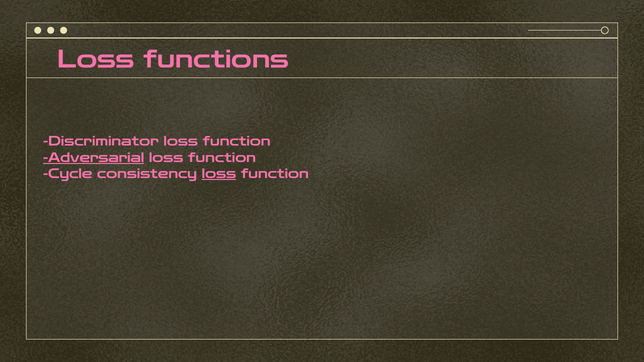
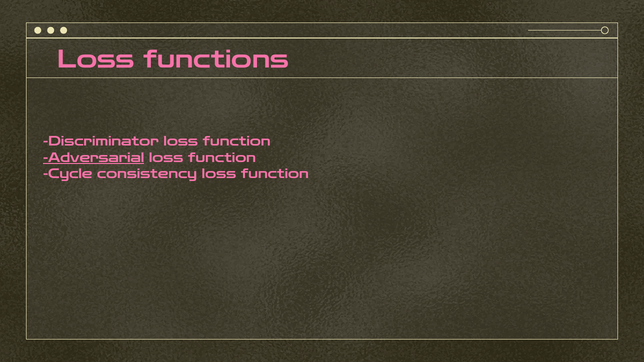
loss at (219, 174) underline: present -> none
